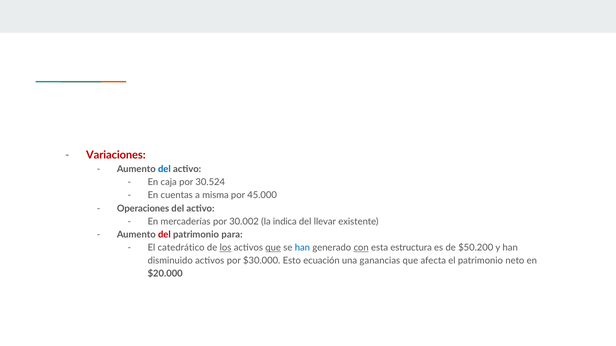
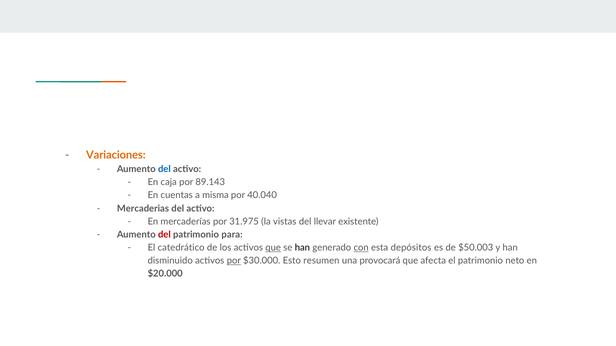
Variaciones colour: red -> orange
30.524: 30.524 -> 89.143
45.000: 45.000 -> 40.040
Operaciones: Operaciones -> Mercaderias
30.002: 30.002 -> 31.975
indica: indica -> vistas
los underline: present -> none
han at (302, 248) colour: blue -> black
estructura: estructura -> depósitos
$50.200: $50.200 -> $50.003
por at (234, 261) underline: none -> present
ecuación: ecuación -> resumen
ganancias: ganancias -> provocará
